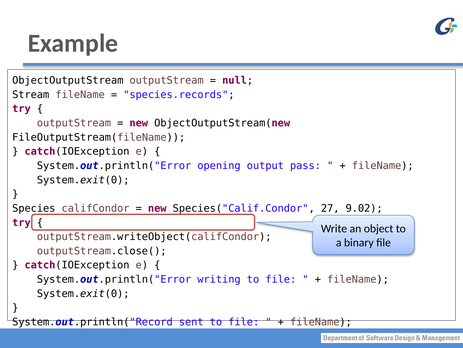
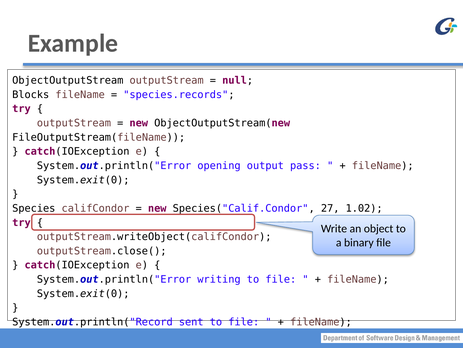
Stream: Stream -> Blocks
9.02: 9.02 -> 1.02
